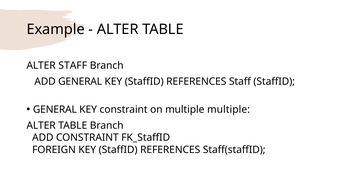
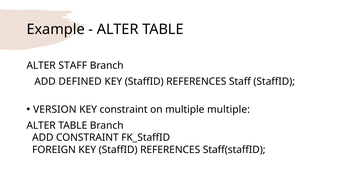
ADD GENERAL: GENERAL -> DEFINED
GENERAL at (55, 109): GENERAL -> VERSION
